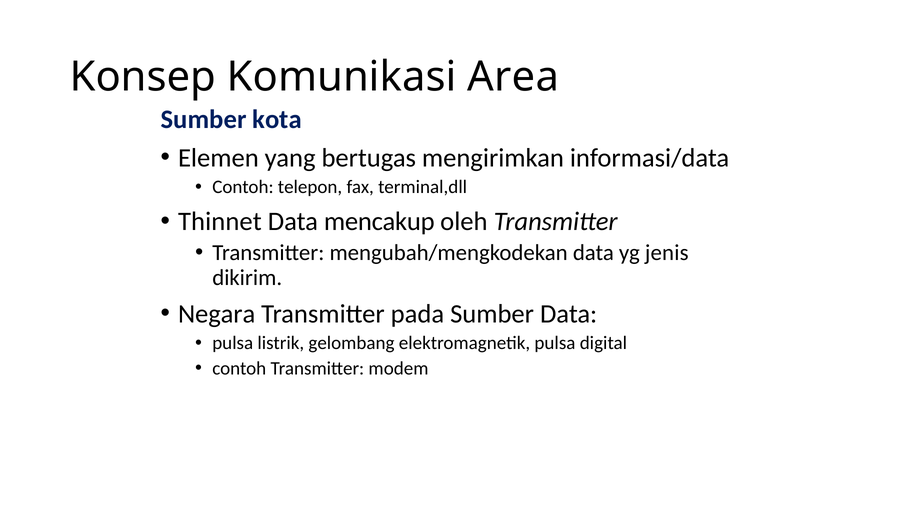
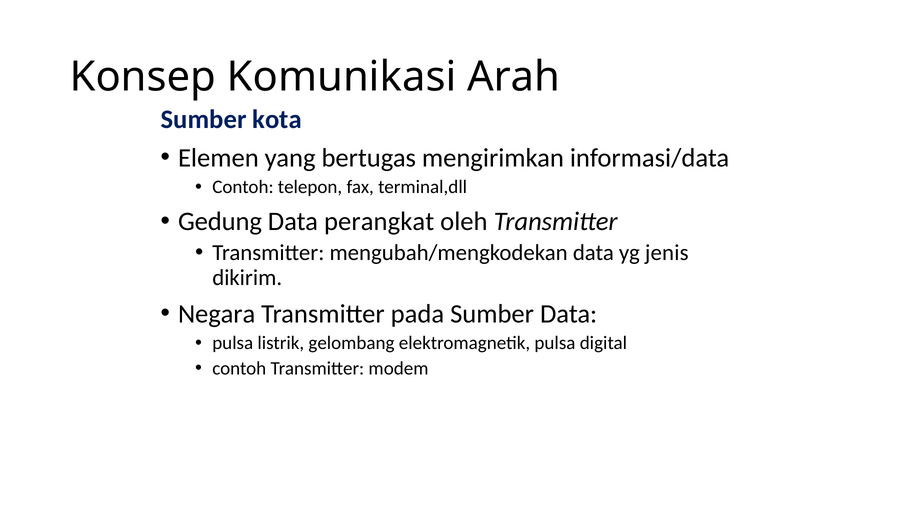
Area: Area -> Arah
Thinnet: Thinnet -> Gedung
mencakup: mencakup -> perangkat
